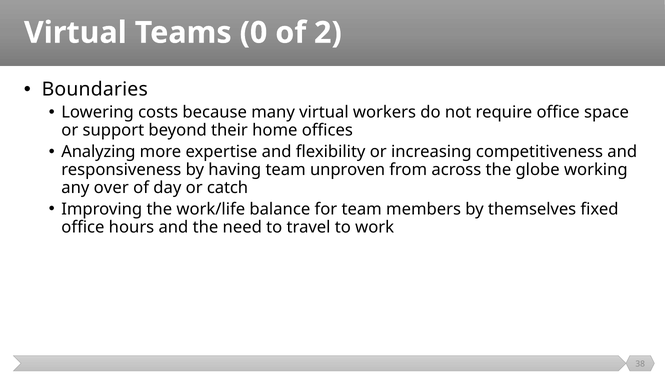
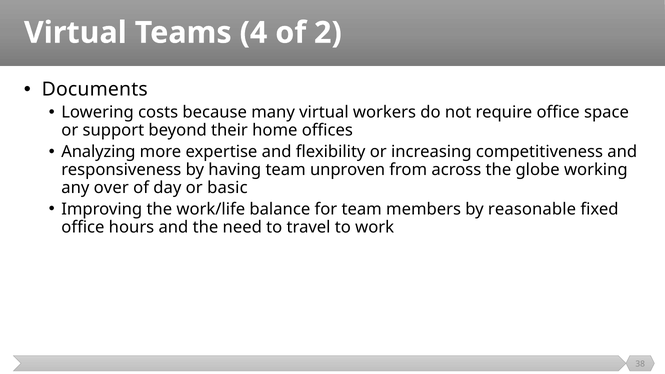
0: 0 -> 4
Boundaries: Boundaries -> Documents
catch: catch -> basic
themselves: themselves -> reasonable
